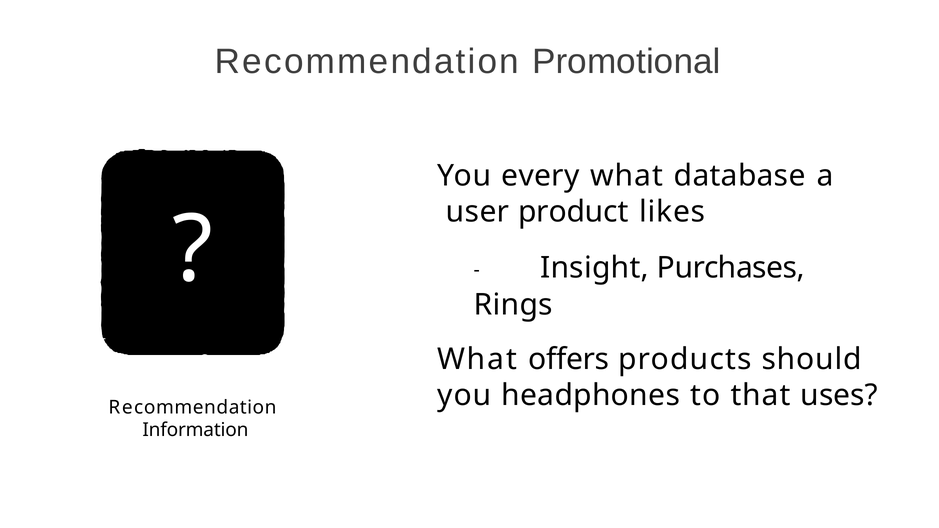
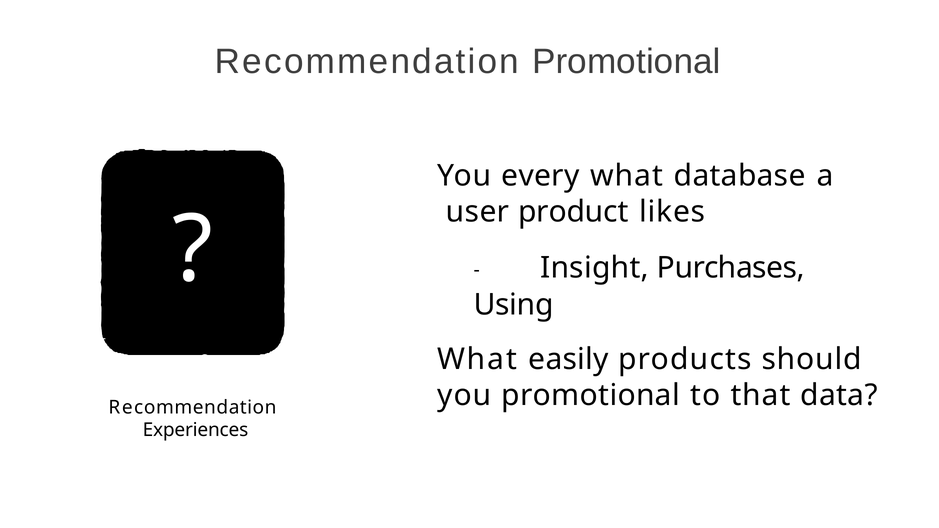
Rings: Rings -> Using
offers: offers -> easily
you headphones: headphones -> promotional
uses: uses -> data
Information: Information -> Experiences
